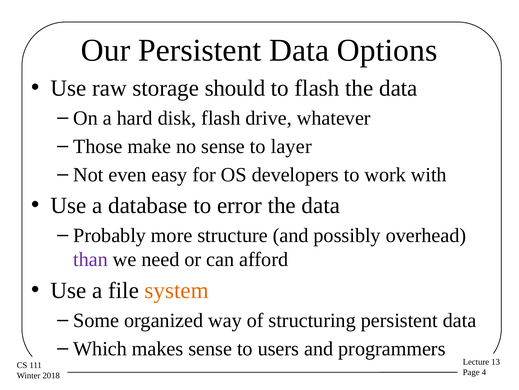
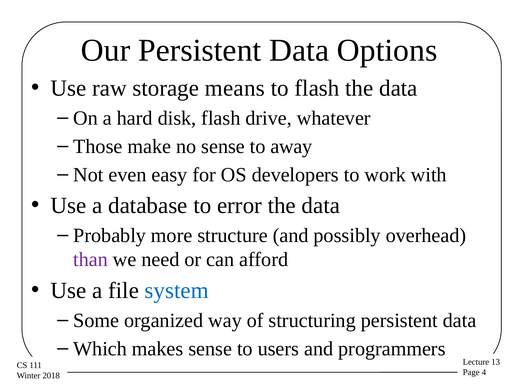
should: should -> means
layer: layer -> away
system colour: orange -> blue
